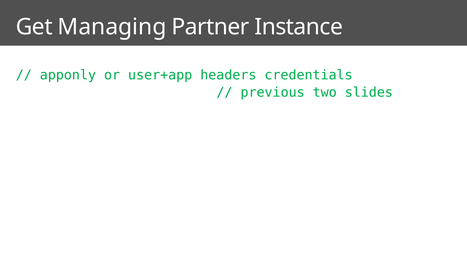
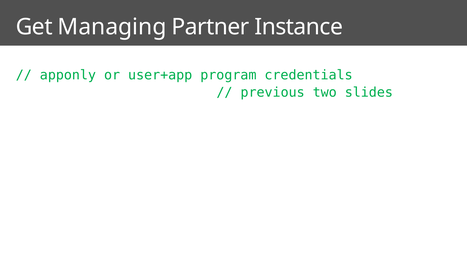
headers: headers -> program
